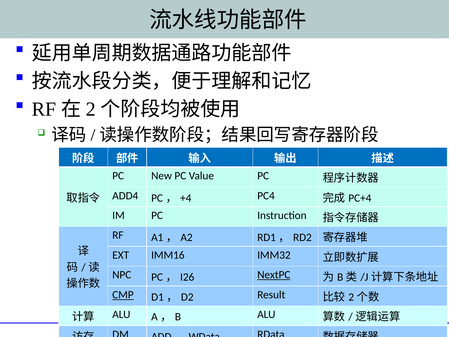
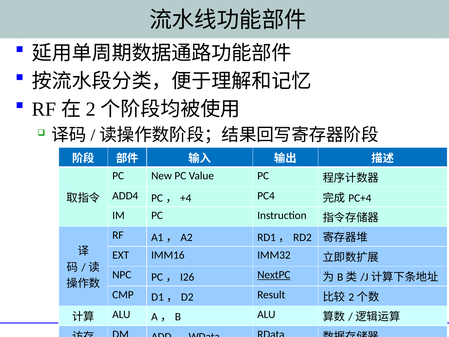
CMP underline: present -> none
